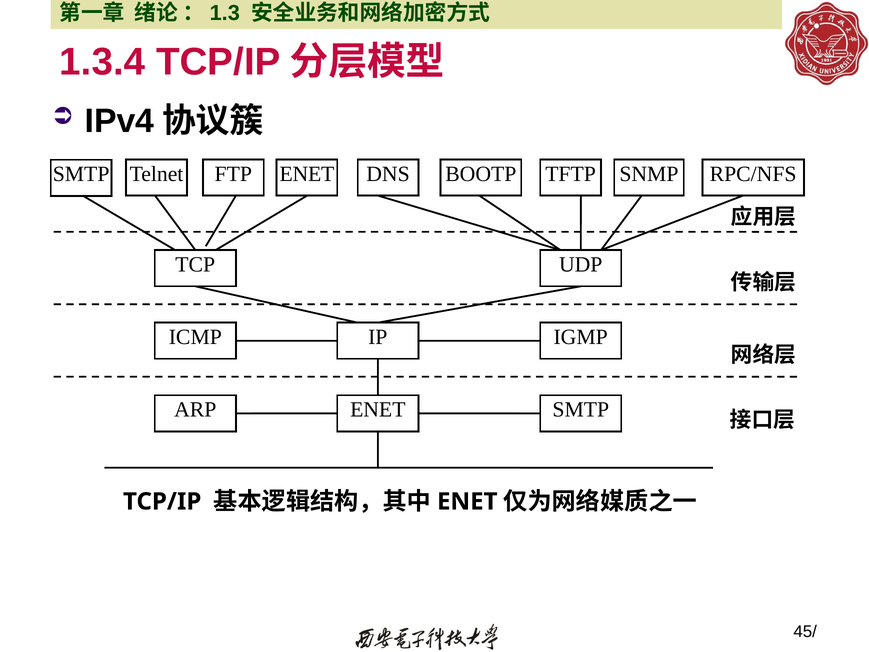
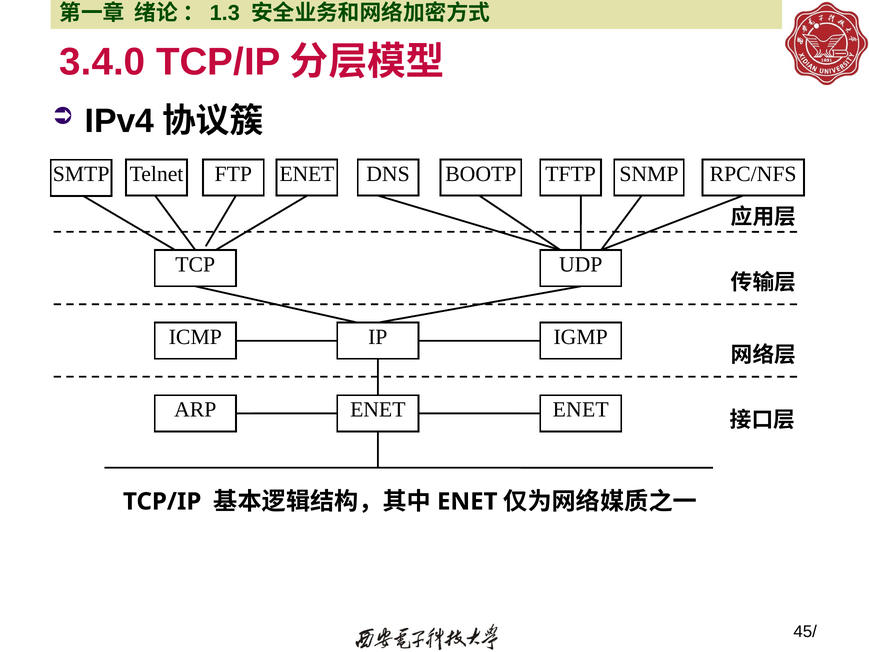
1.3.4: 1.3.4 -> 3.4.0
ENET SMTP: SMTP -> ENET
